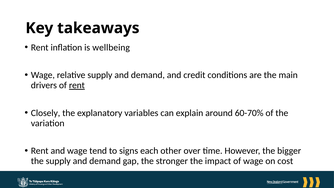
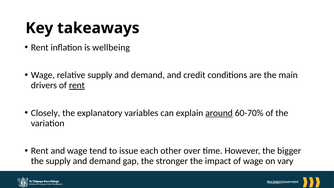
around underline: none -> present
signs: signs -> issue
cost: cost -> vary
